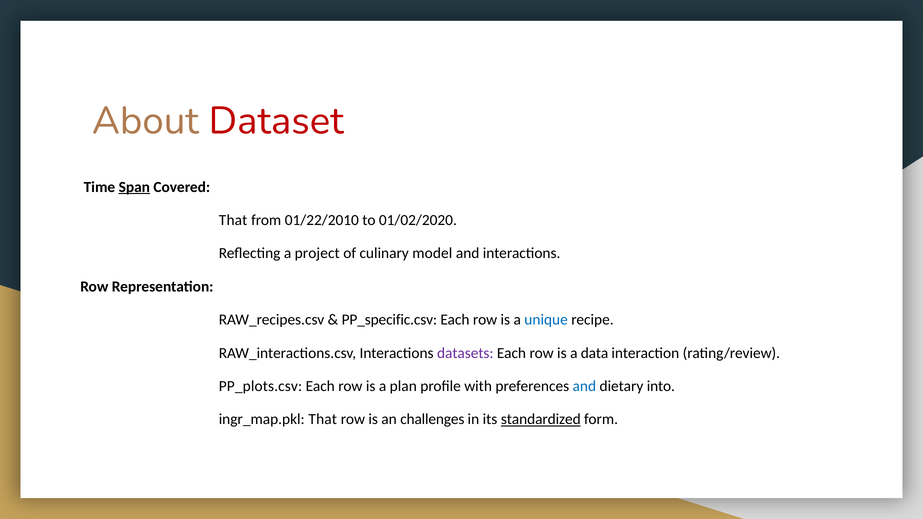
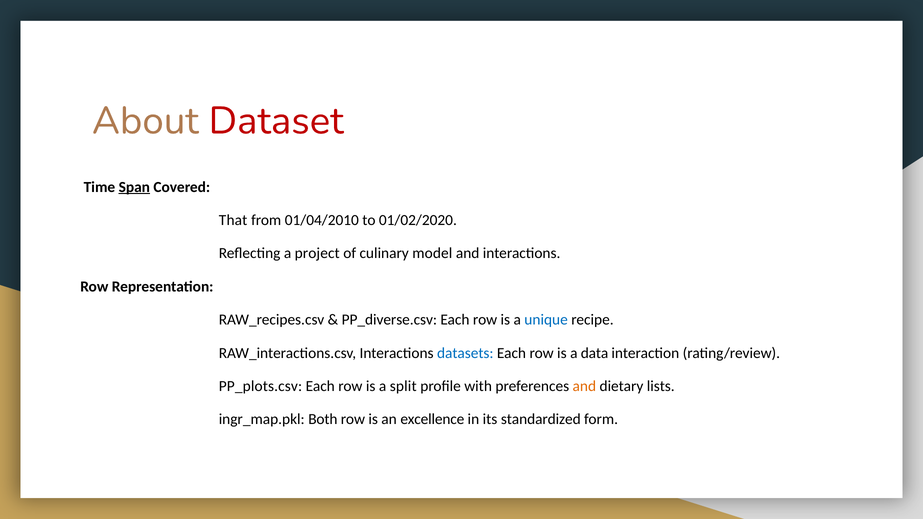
01/22/2010: 01/22/2010 -> 01/04/2010
PP_specific.csv: PP_specific.csv -> PP_diverse.csv
datasets colour: purple -> blue
plan: plan -> split
and at (584, 386) colour: blue -> orange
into: into -> lists
ingr_map.pkl That: That -> Both
challenges: challenges -> excellence
standardized underline: present -> none
